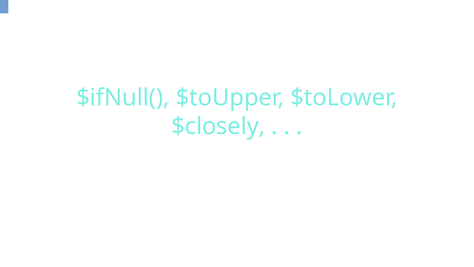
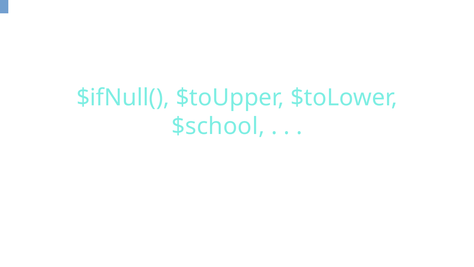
$closely: $closely -> $school
